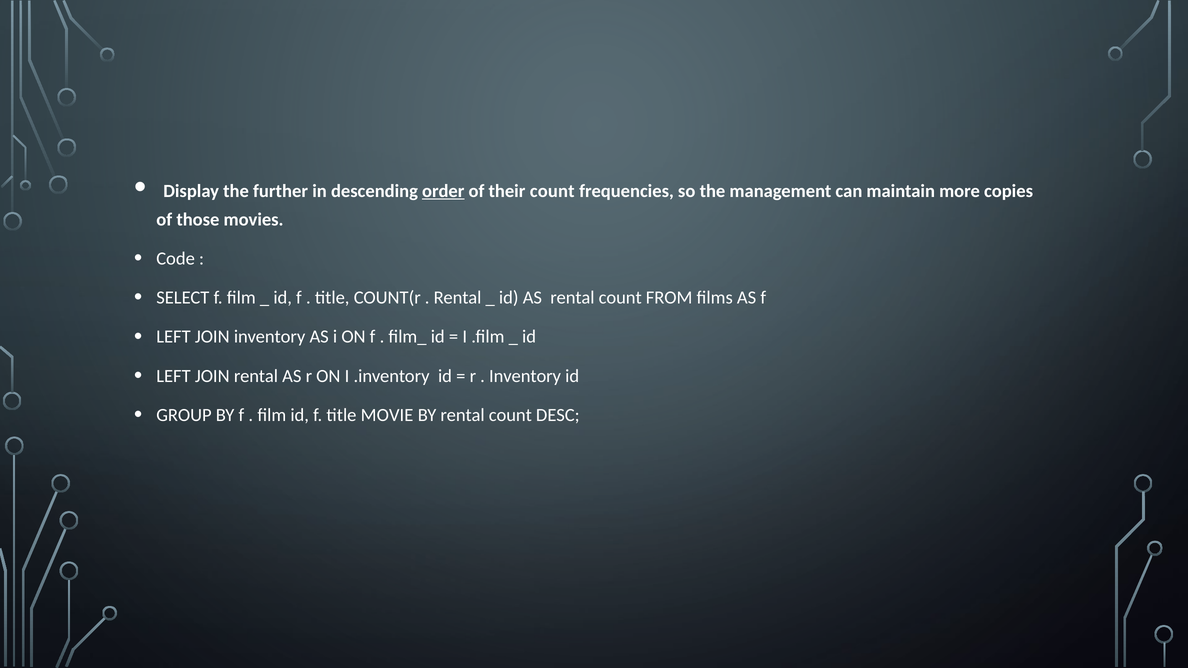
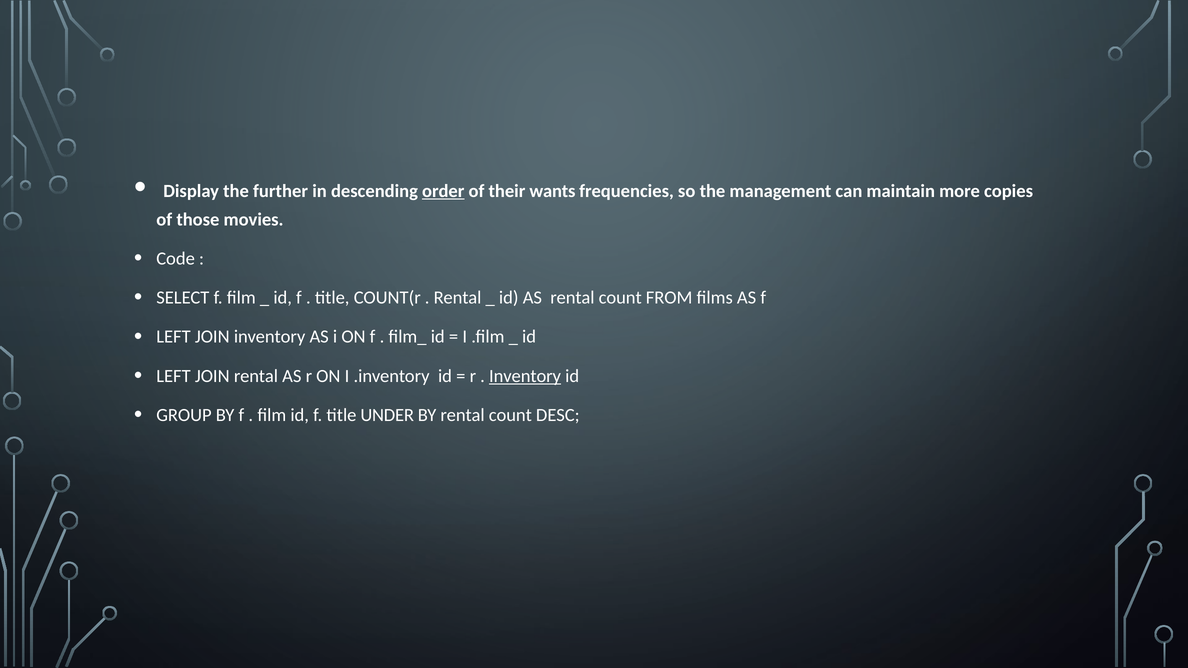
their count: count -> wants
Inventory at (525, 376) underline: none -> present
MOVIE: MOVIE -> UNDER
